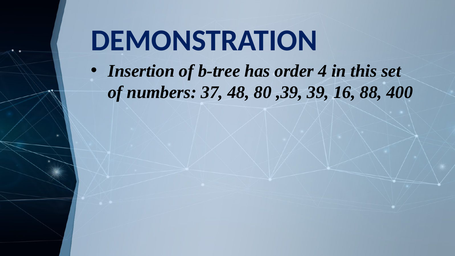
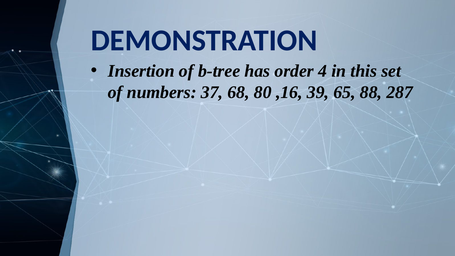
48: 48 -> 68
,39: ,39 -> ,16
16: 16 -> 65
400: 400 -> 287
